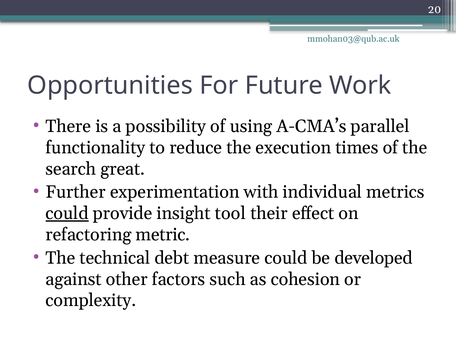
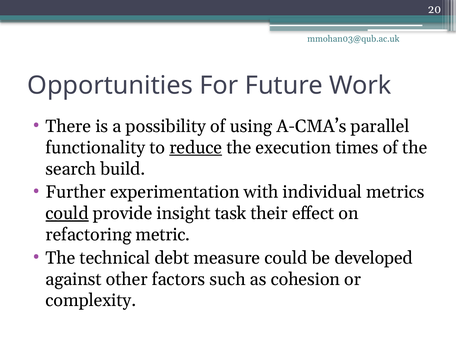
reduce underline: none -> present
great: great -> build
tool: tool -> task
